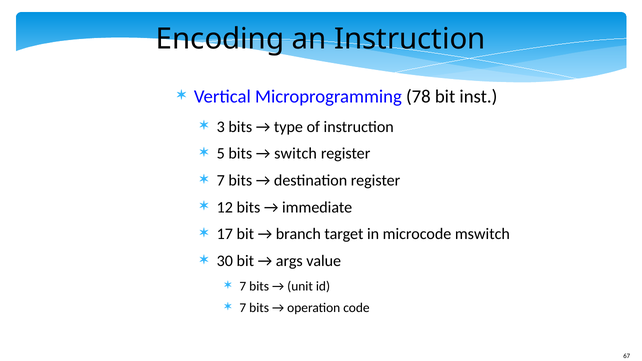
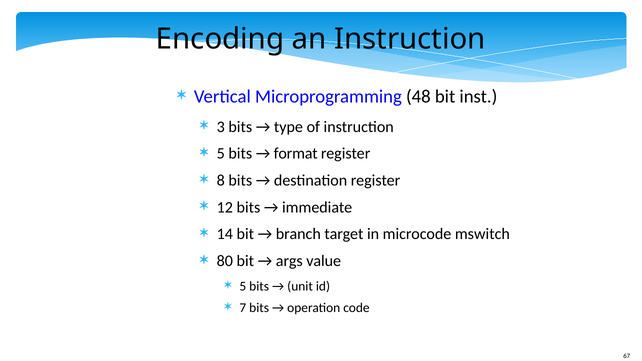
78: 78 -> 48
switch: switch -> format
7 at (221, 181): 7 -> 8
17: 17 -> 14
30: 30 -> 80
7 at (243, 286): 7 -> 5
